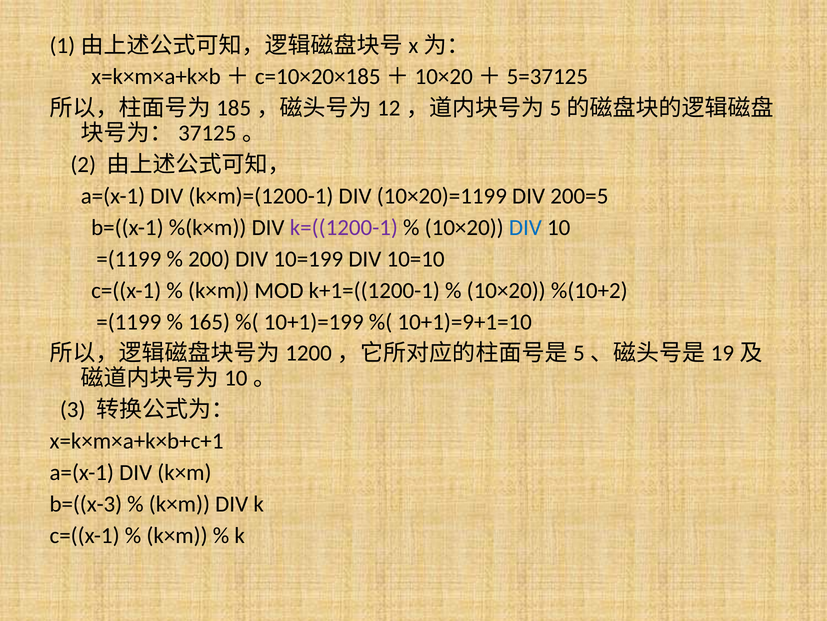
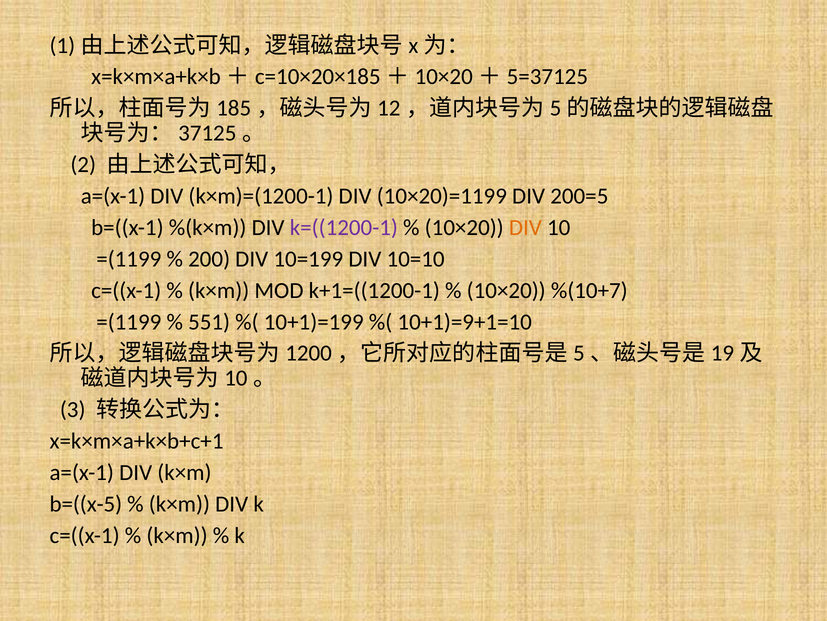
DIV at (525, 227) colour: blue -> orange
%(10+2: %(10+2 -> %(10+7
165: 165 -> 551
b=((x-3: b=((x-3 -> b=((x-5
